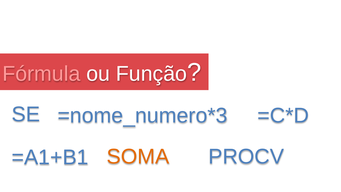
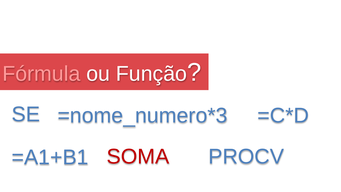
SOMA colour: orange -> red
